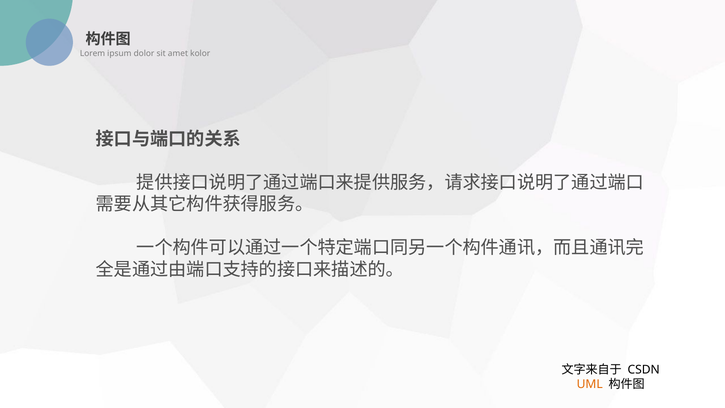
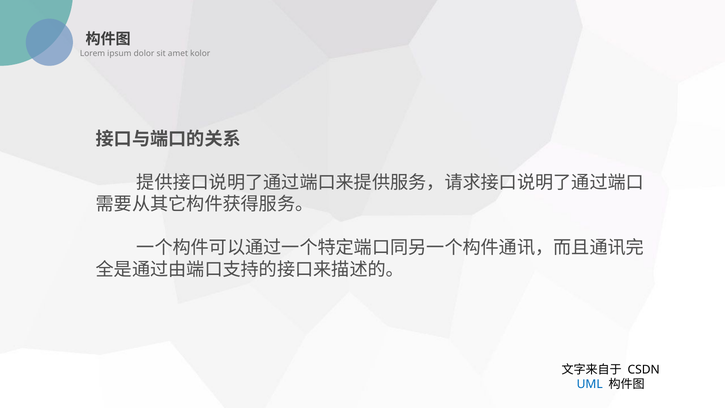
UML colour: orange -> blue
